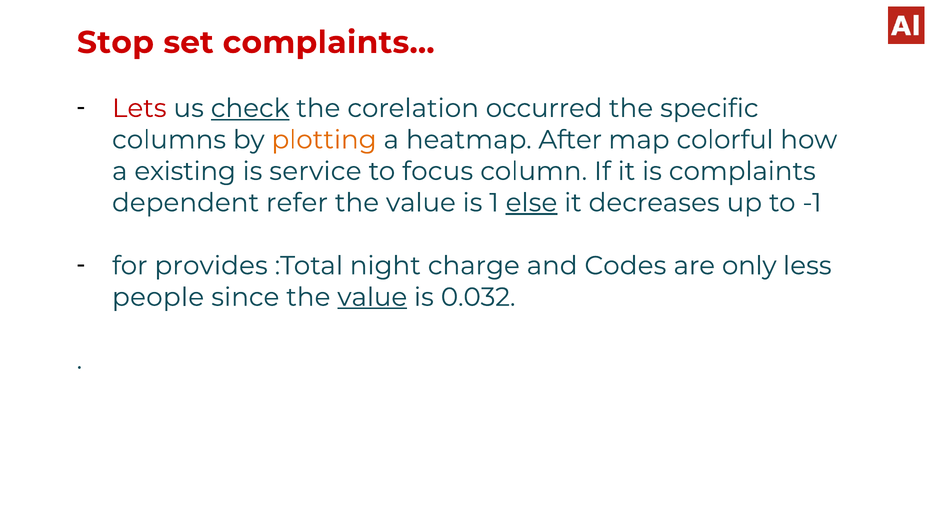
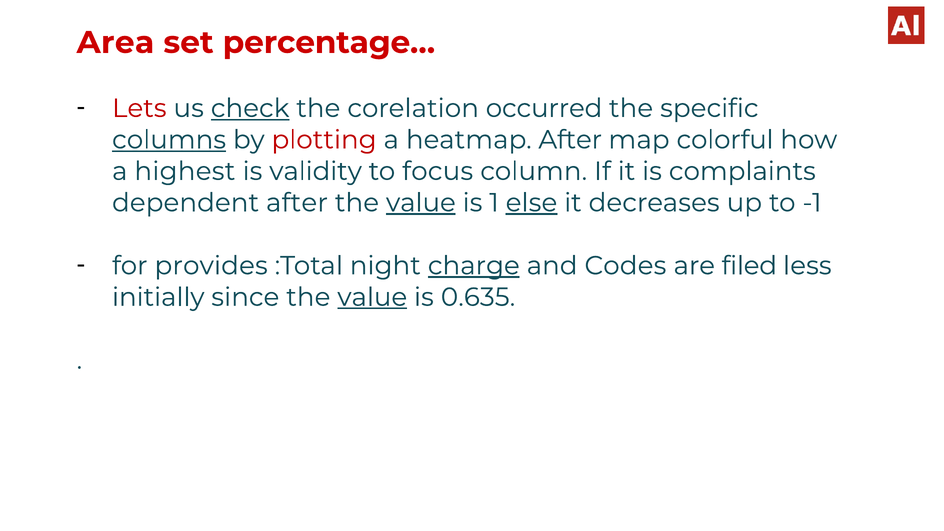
Stop: Stop -> Area
complaints…: complaints… -> percentage…
columns underline: none -> present
plotting colour: orange -> red
existing: existing -> highest
service: service -> validity
dependent refer: refer -> after
value at (421, 203) underline: none -> present
charge underline: none -> present
only: only -> filed
people: people -> initially
0.032: 0.032 -> 0.635
